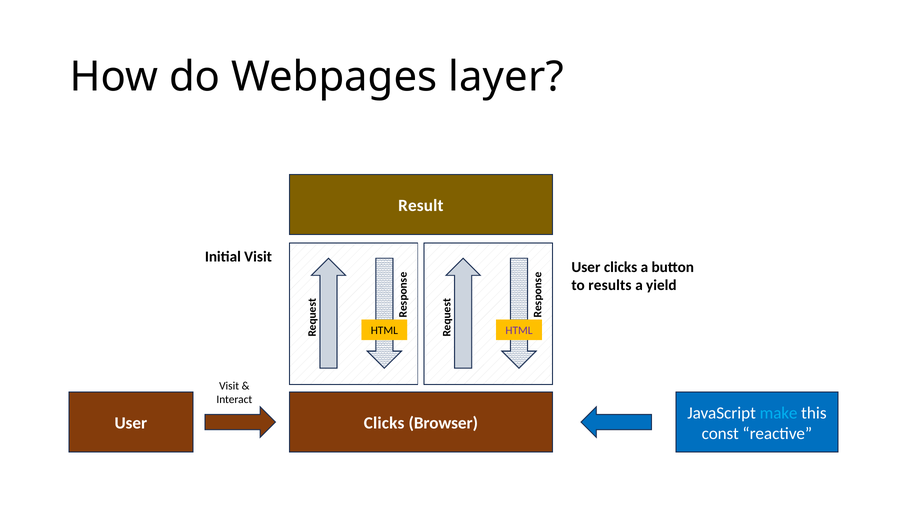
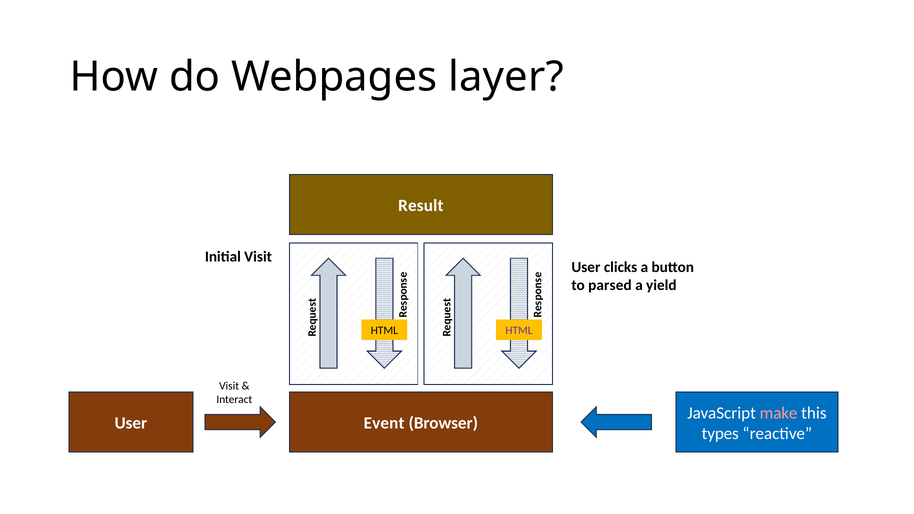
results: results -> parsed
make colour: light blue -> pink
Clicks at (384, 423): Clicks -> Event
const: const -> types
